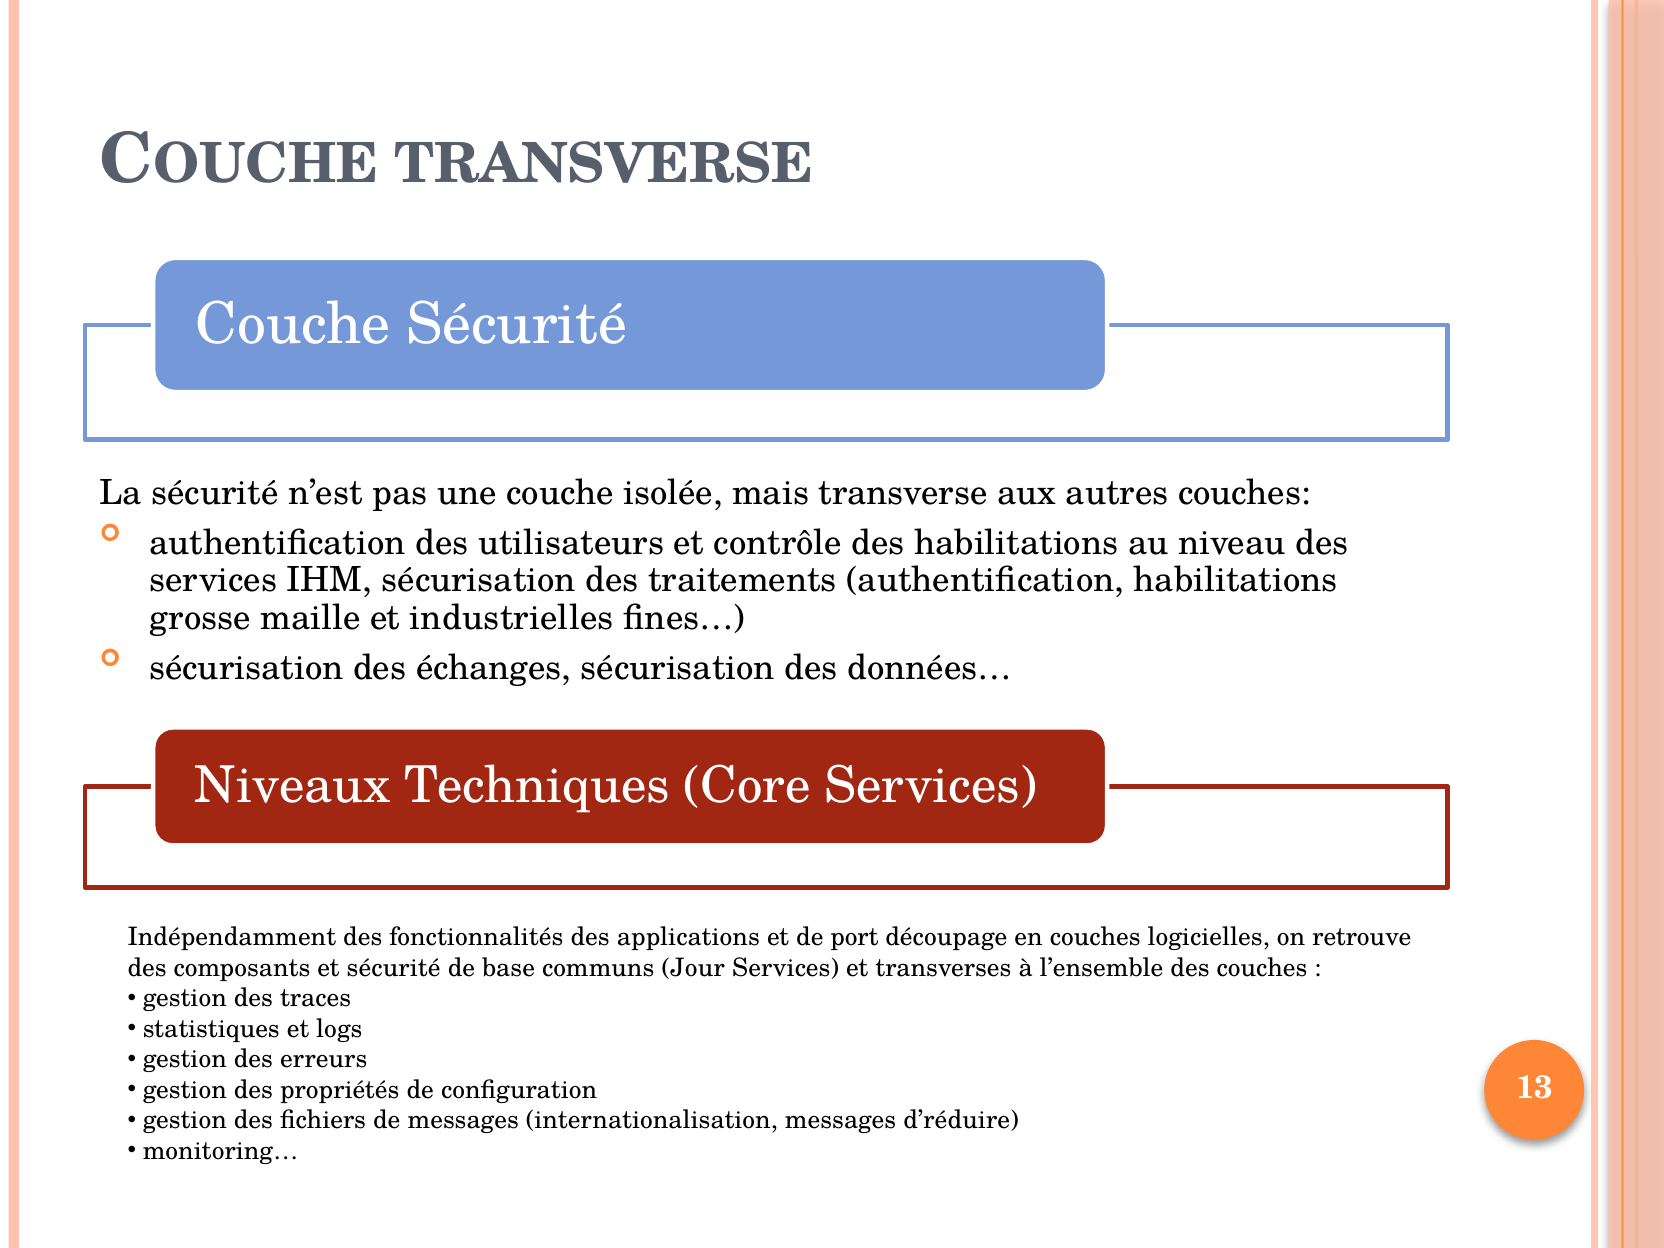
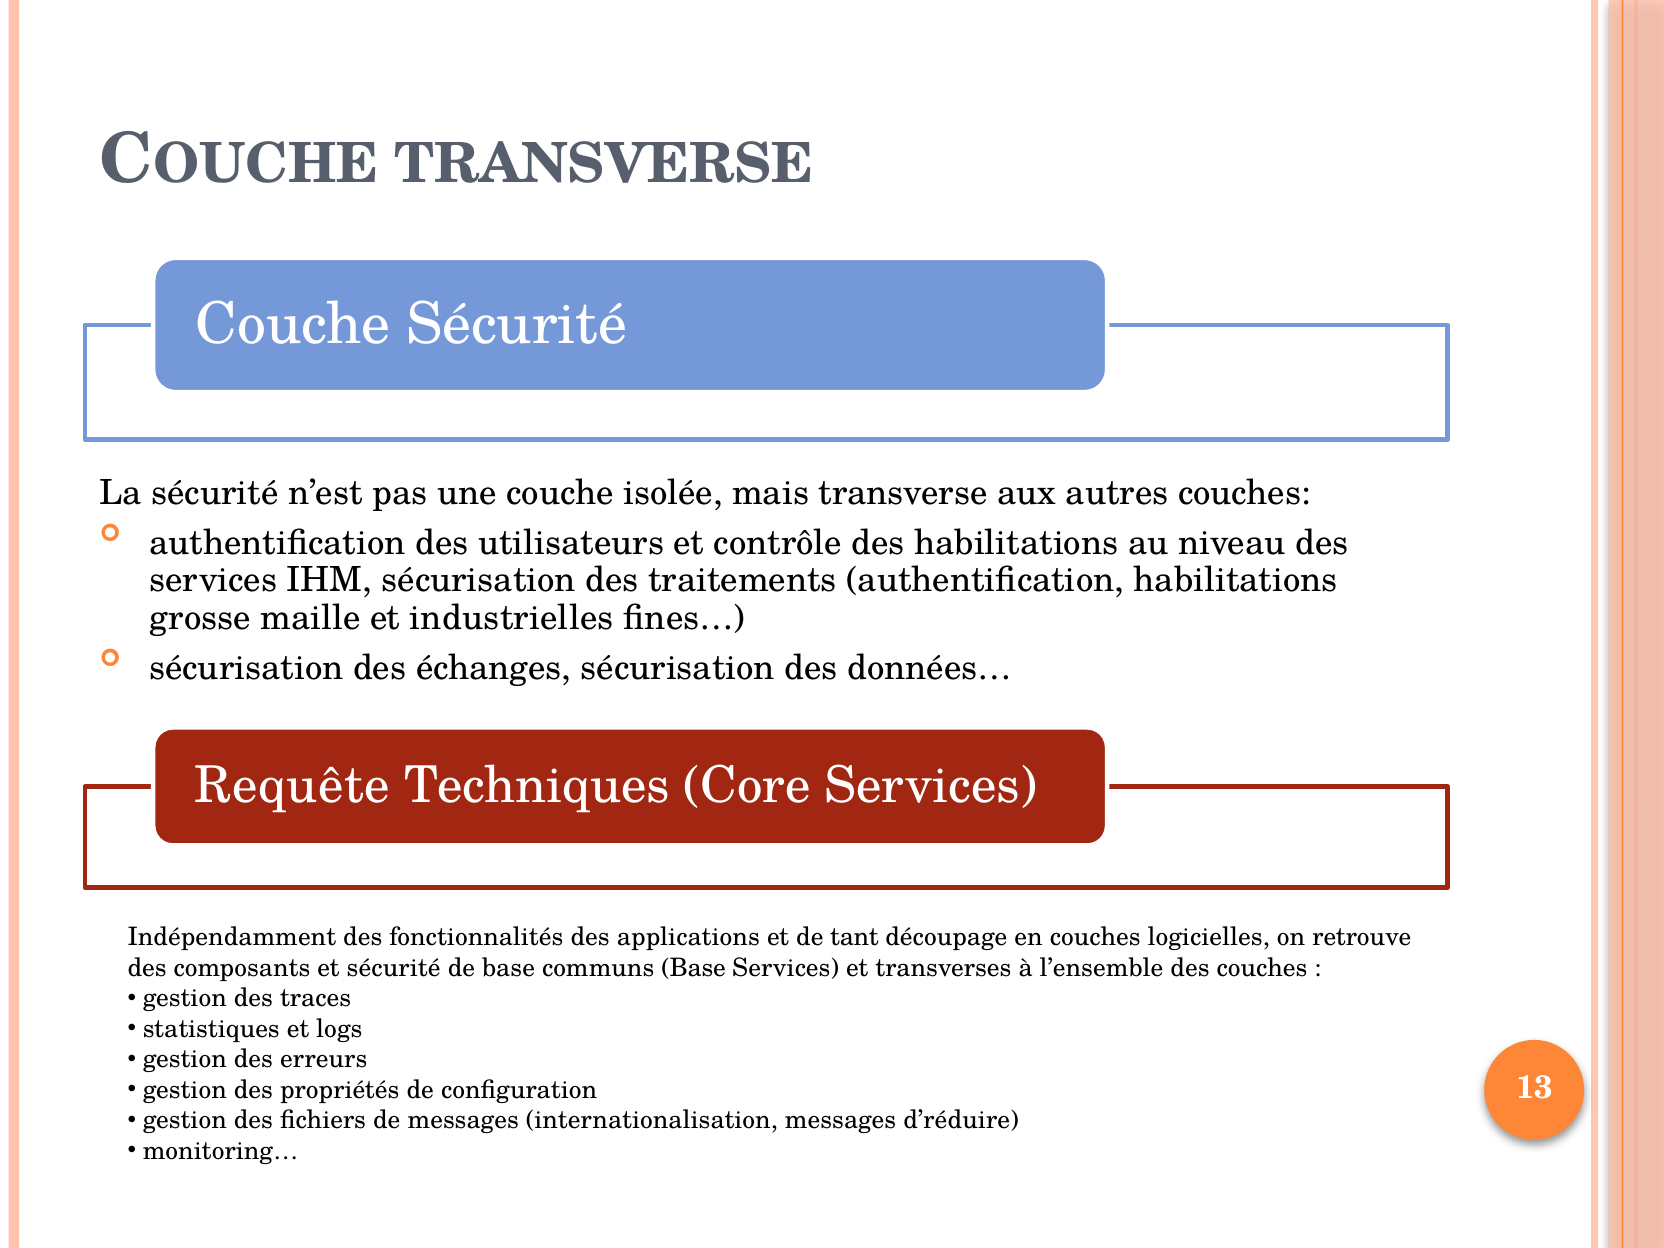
Niveaux: Niveaux -> Requête
port: port -> tant
communs Jour: Jour -> Base
